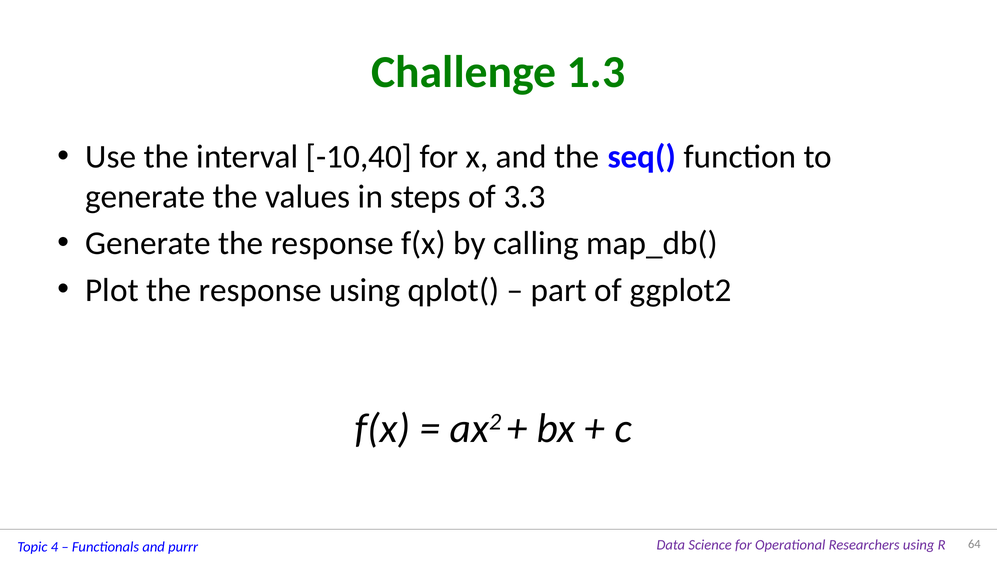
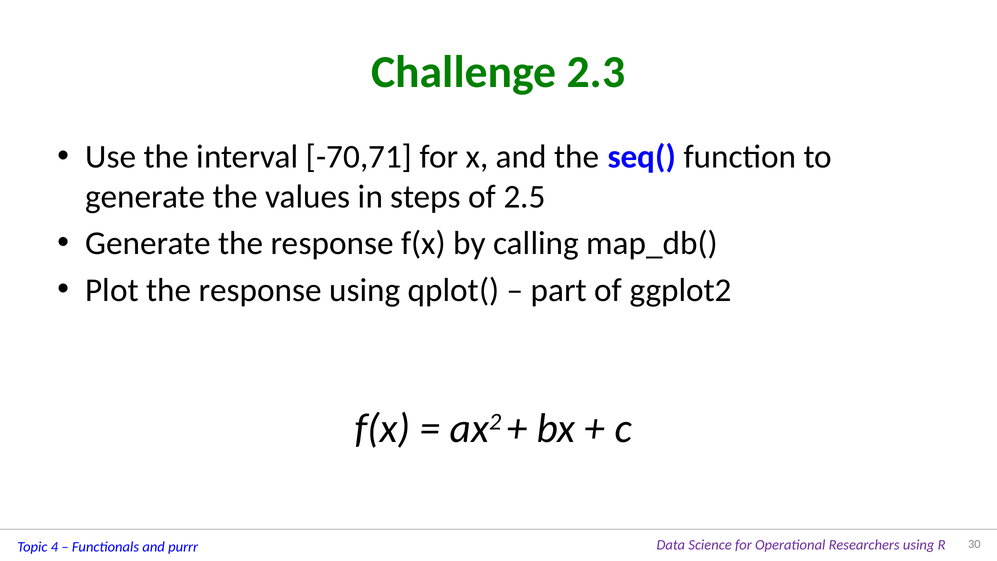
1.3: 1.3 -> 2.3
-10,40: -10,40 -> -70,71
3.3: 3.3 -> 2.5
64: 64 -> 30
